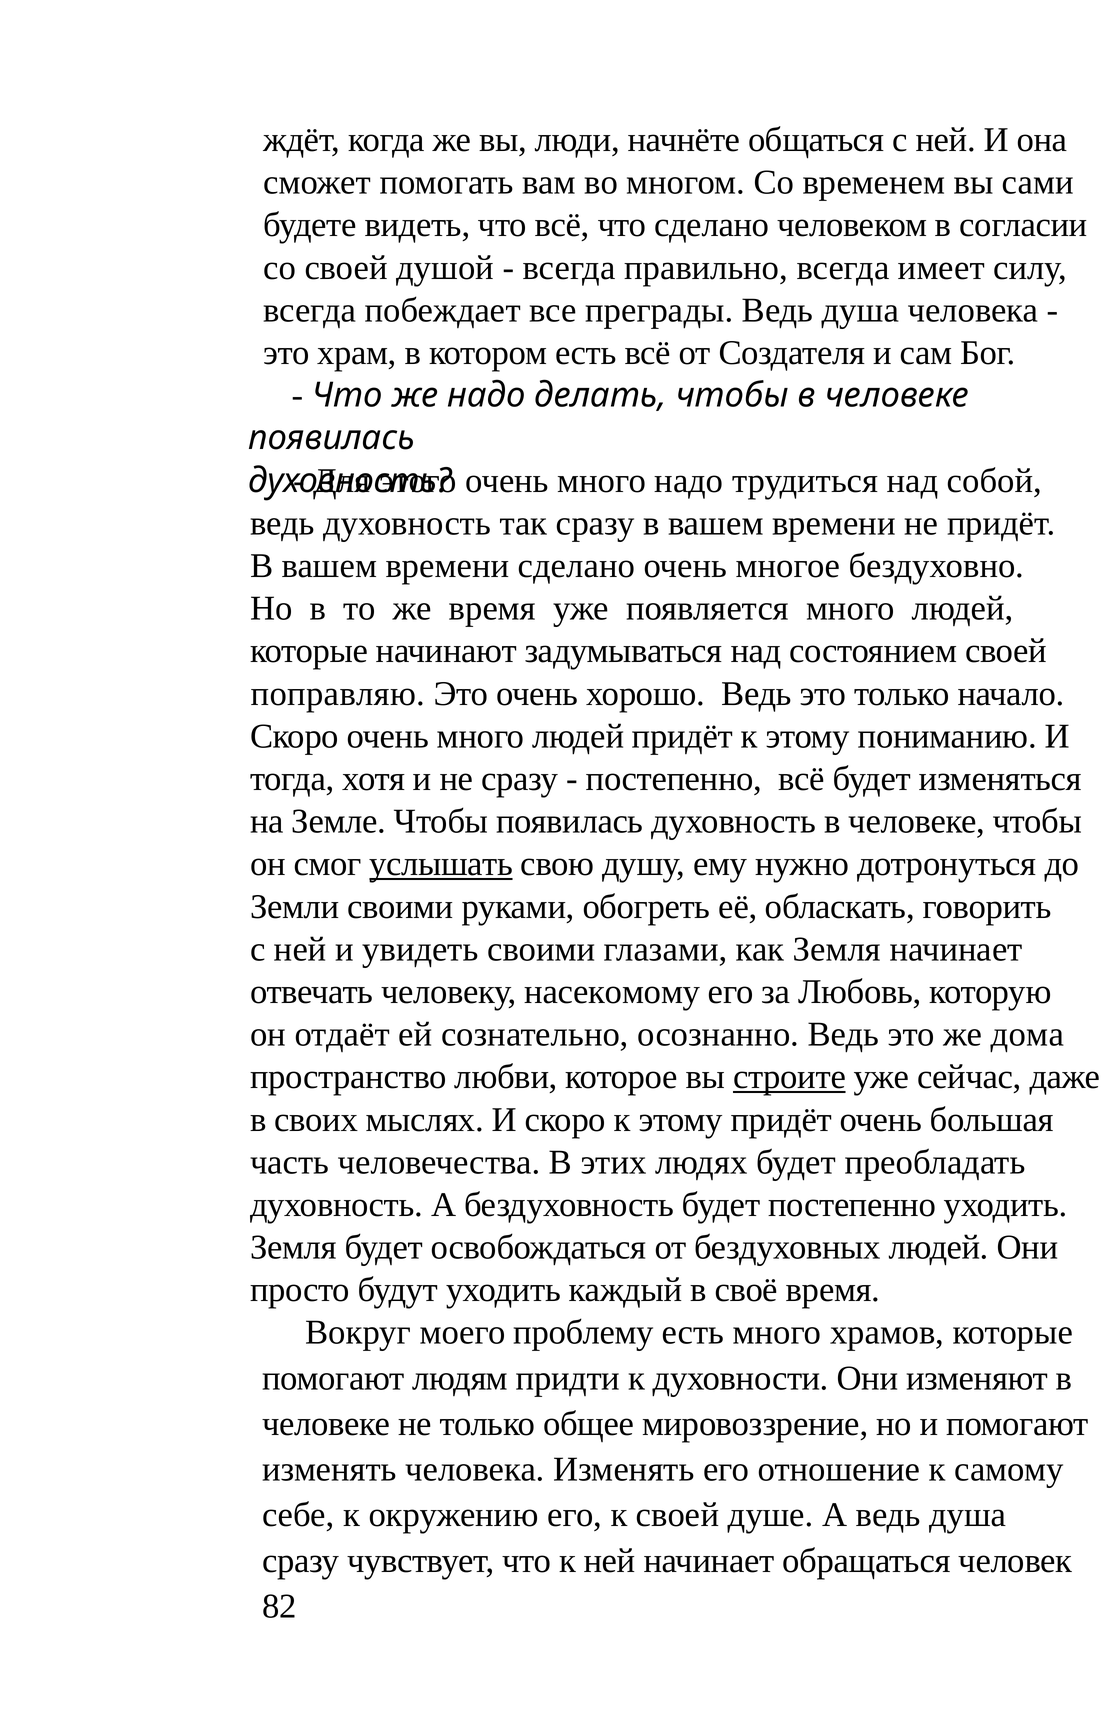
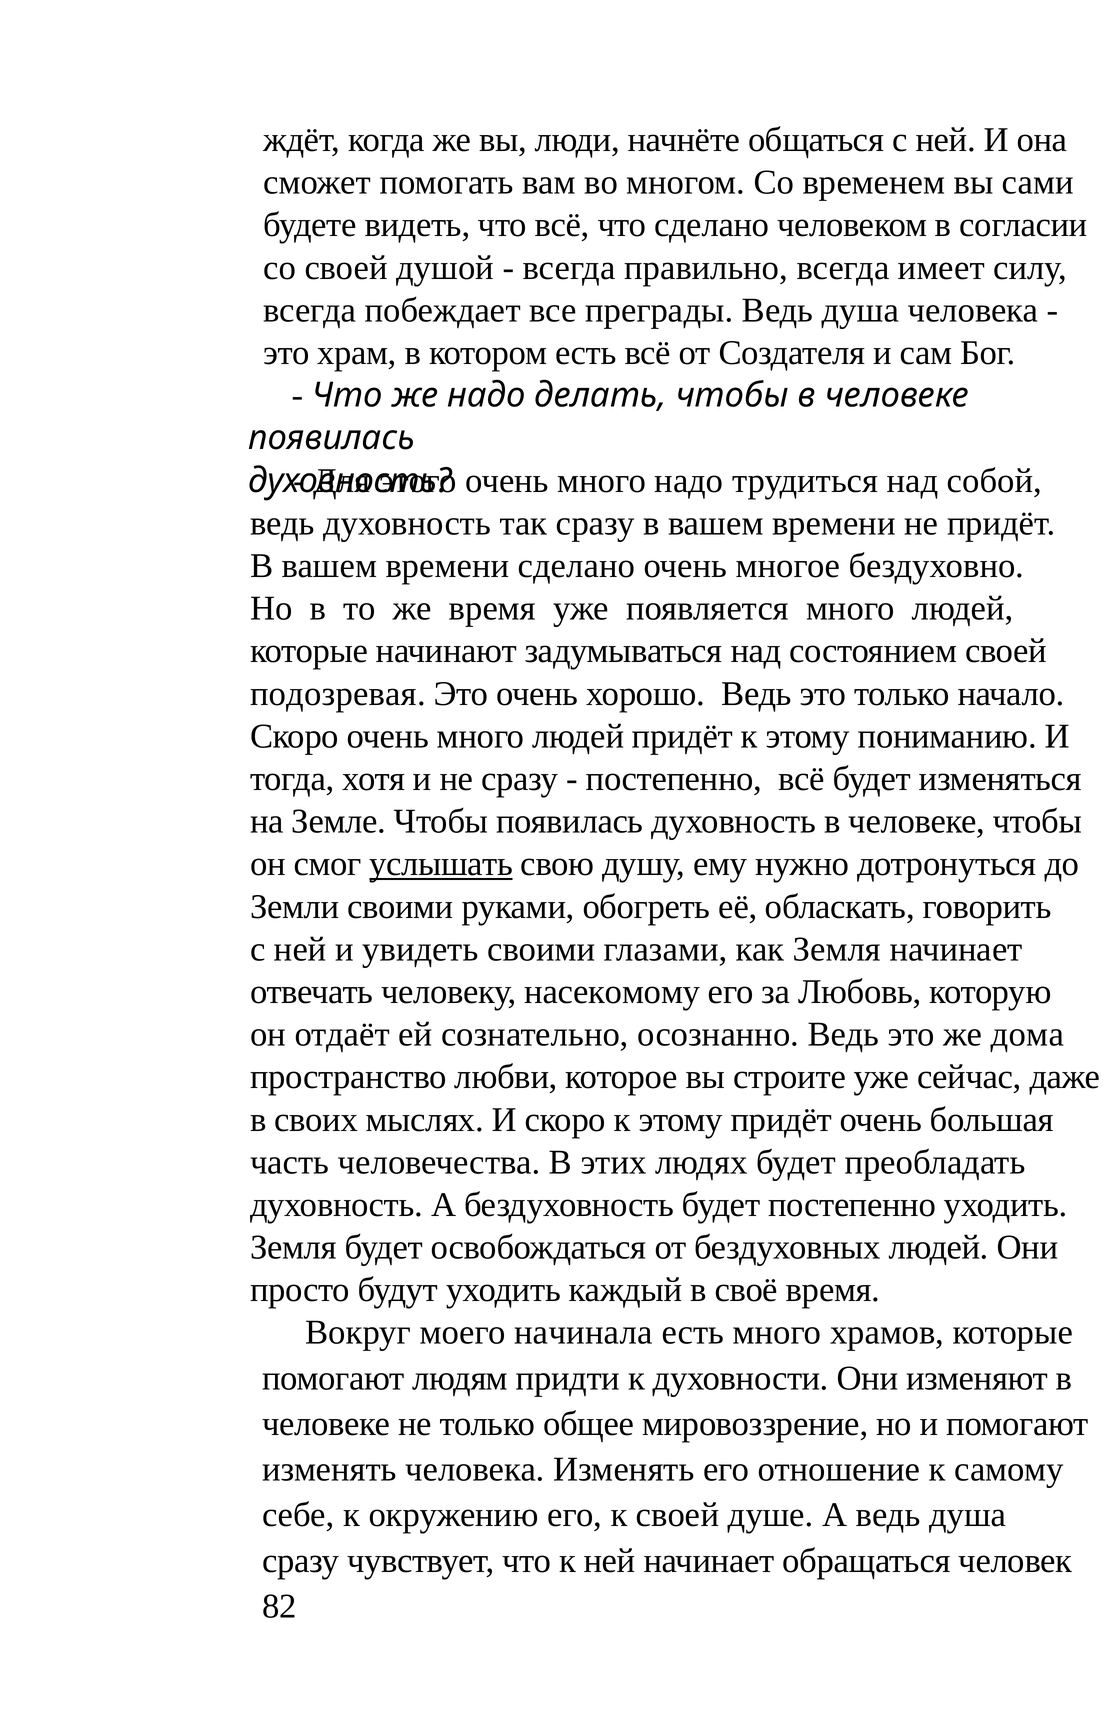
поправляю: поправляю -> подозревая
строите underline: present -> none
проблему: проблему -> начинала
